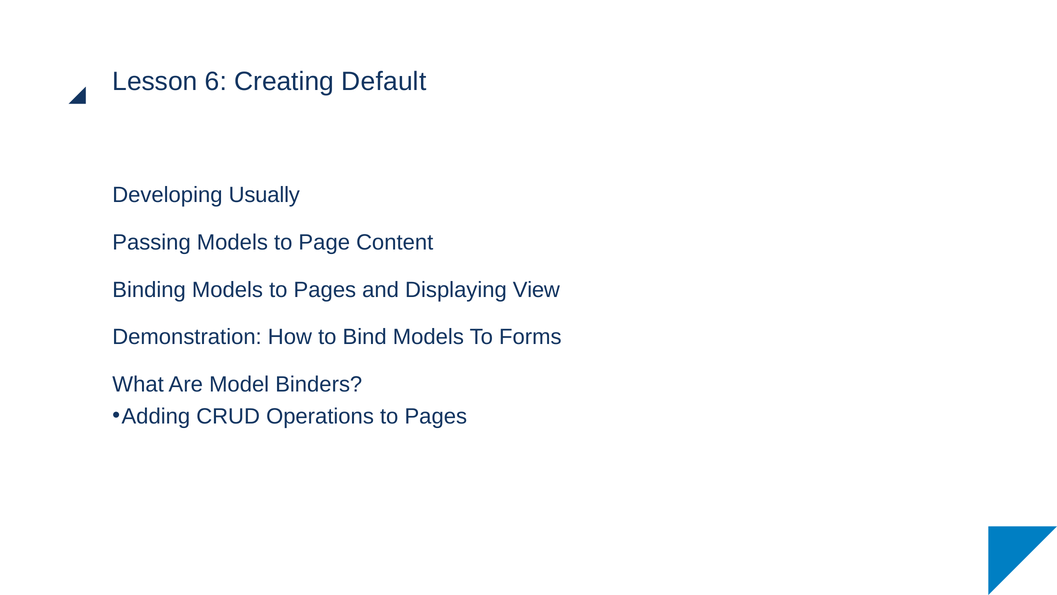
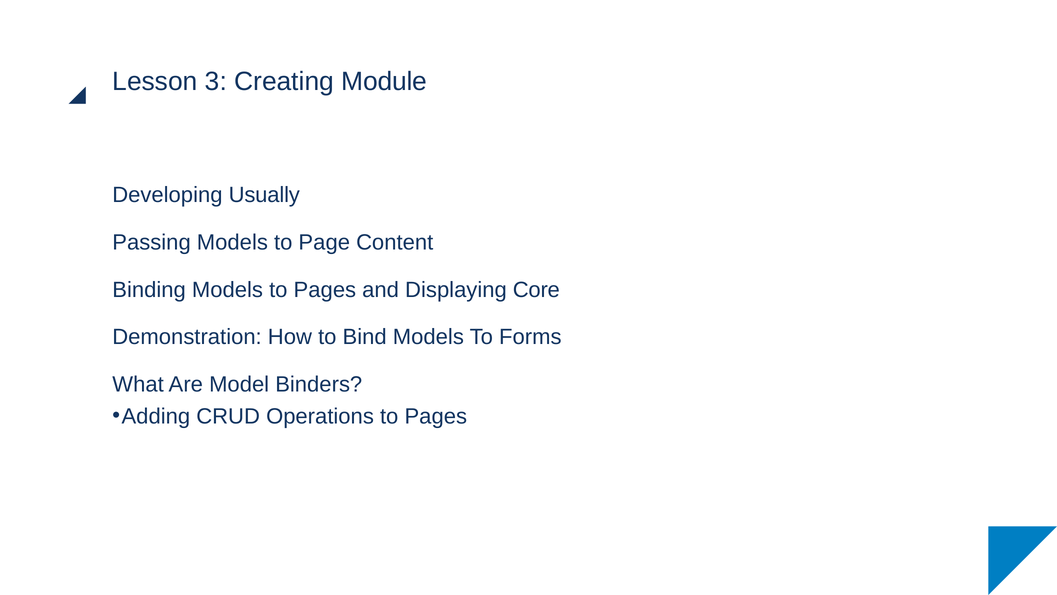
6: 6 -> 3
Default: Default -> Module
View: View -> Core
